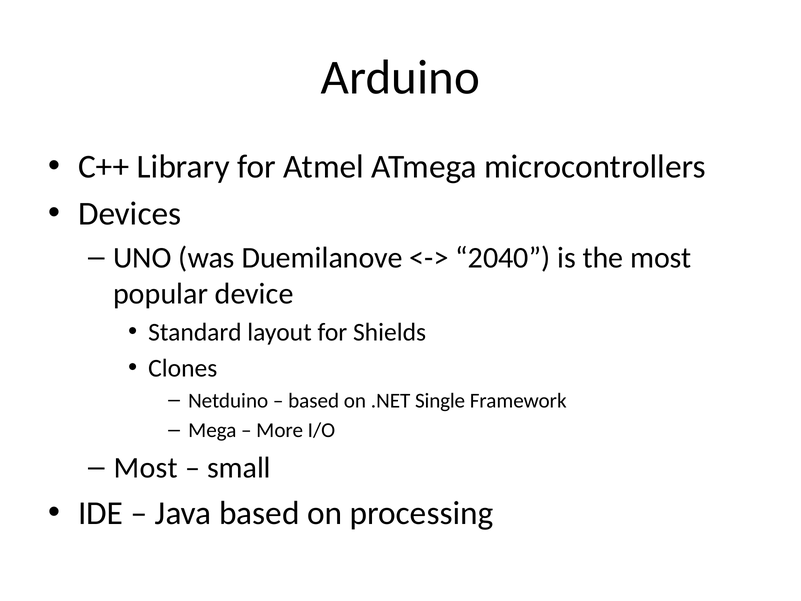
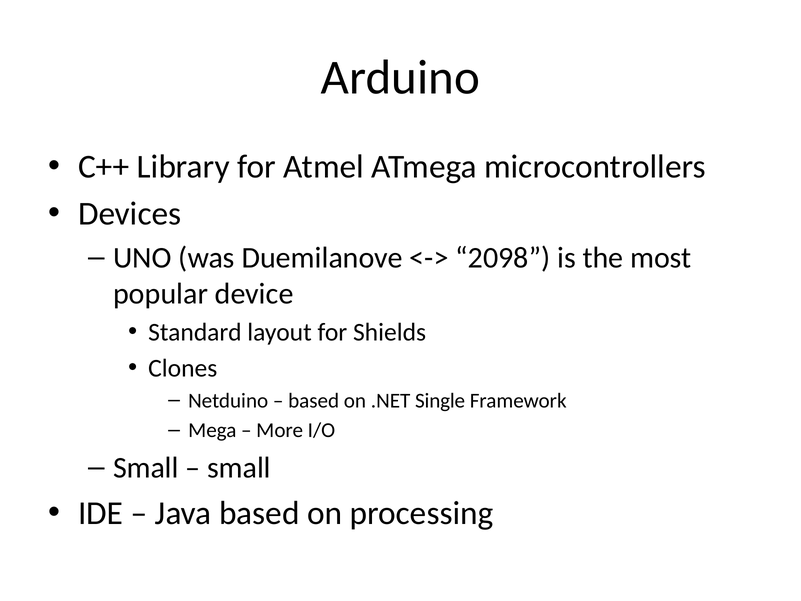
2040: 2040 -> 2098
Most at (146, 468): Most -> Small
